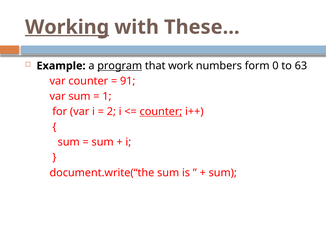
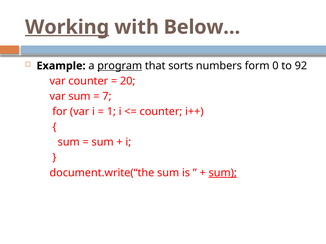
These…: These… -> Below…
work: work -> sorts
63: 63 -> 92
91: 91 -> 20
1: 1 -> 7
2: 2 -> 1
counter at (161, 112) underline: present -> none
sum at (223, 173) underline: none -> present
